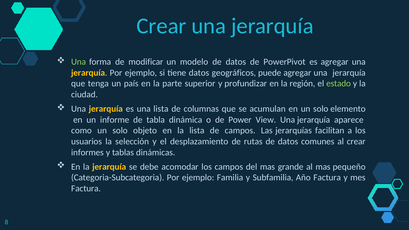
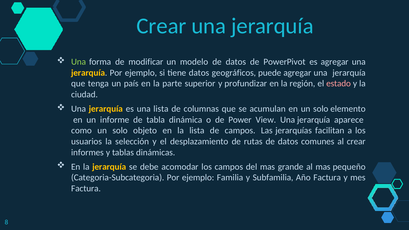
estado colour: light green -> pink
